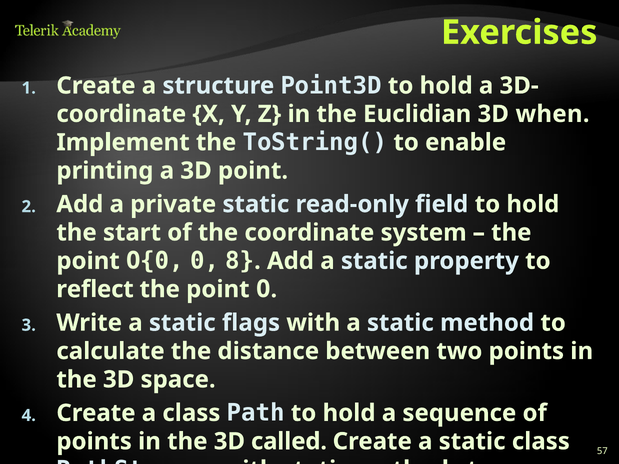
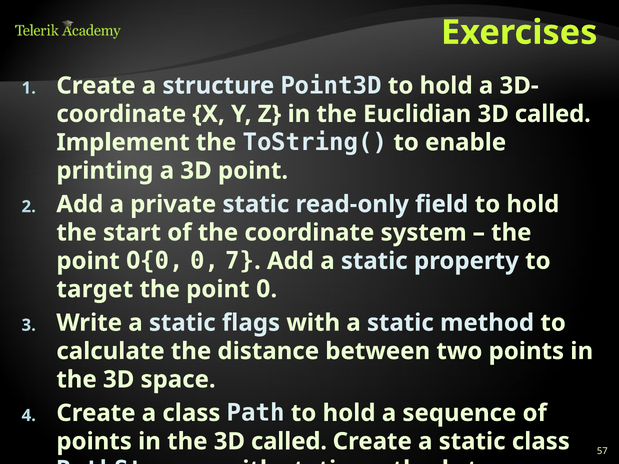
Euclidian 3D when: when -> called
8: 8 -> 7
reflect: reflect -> target
